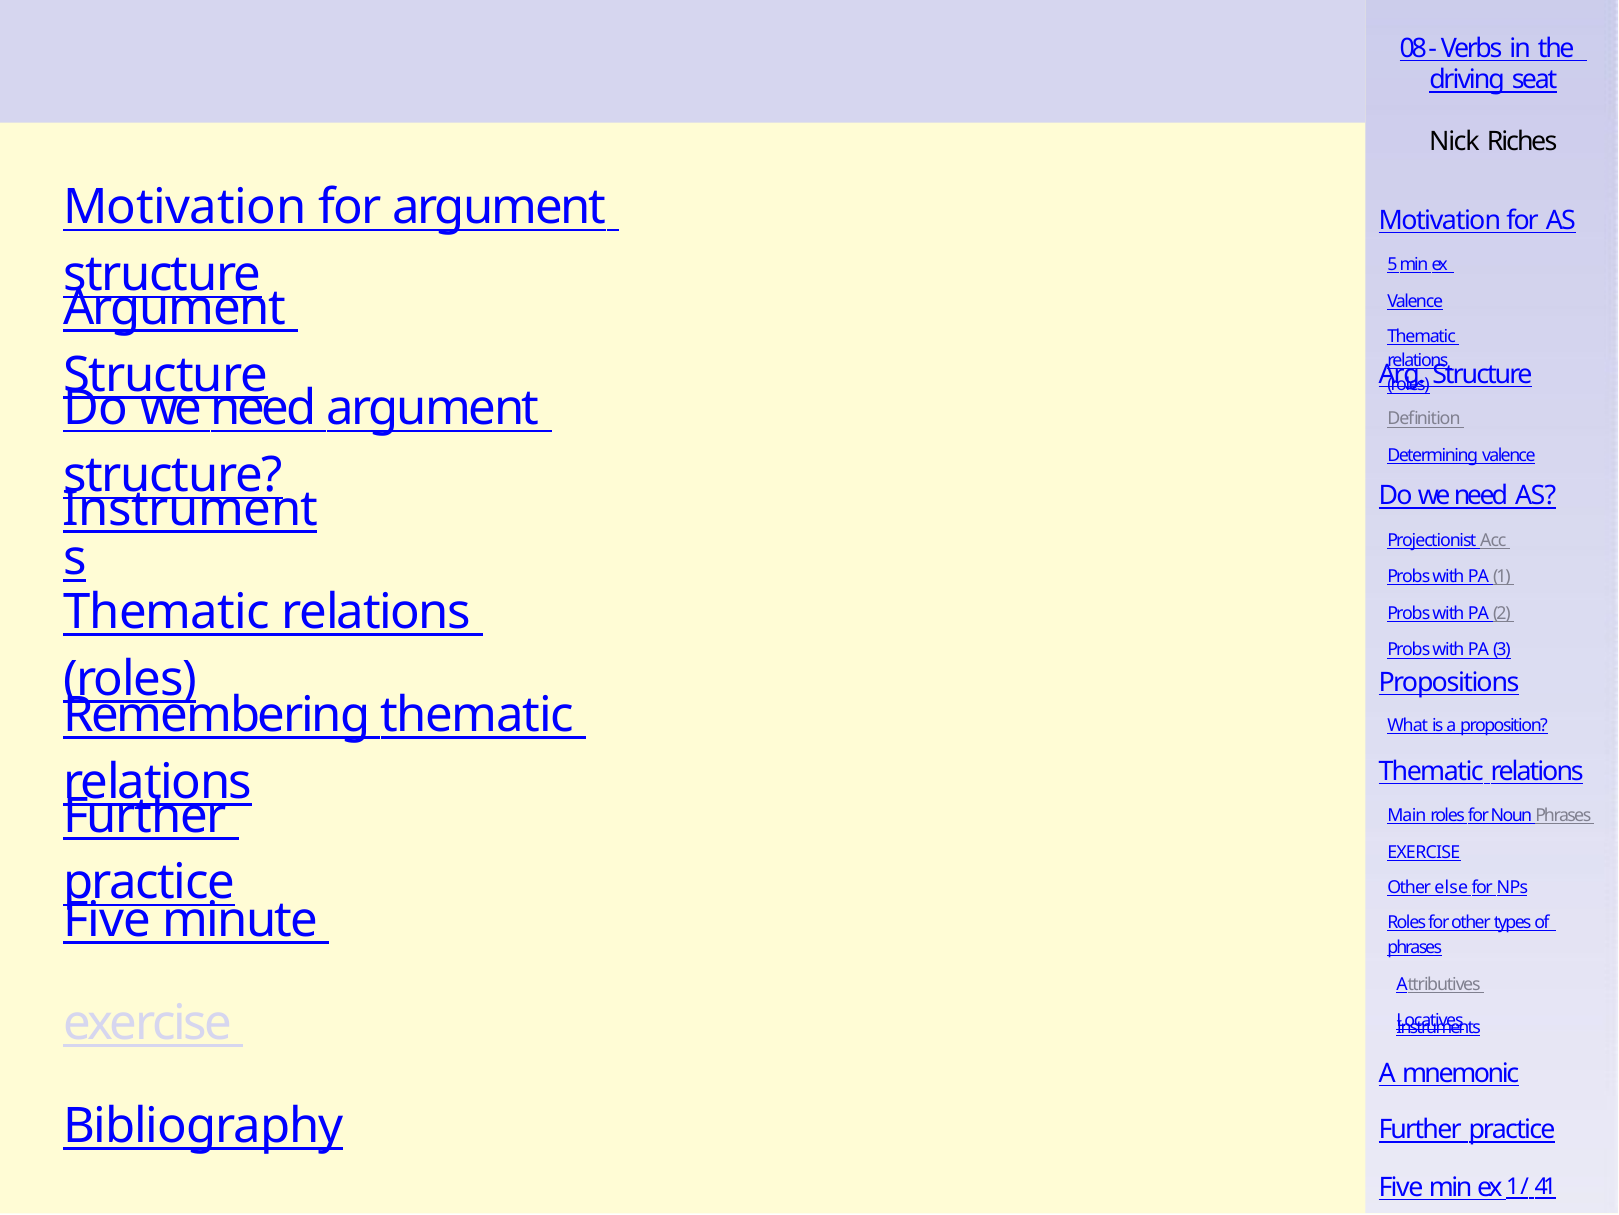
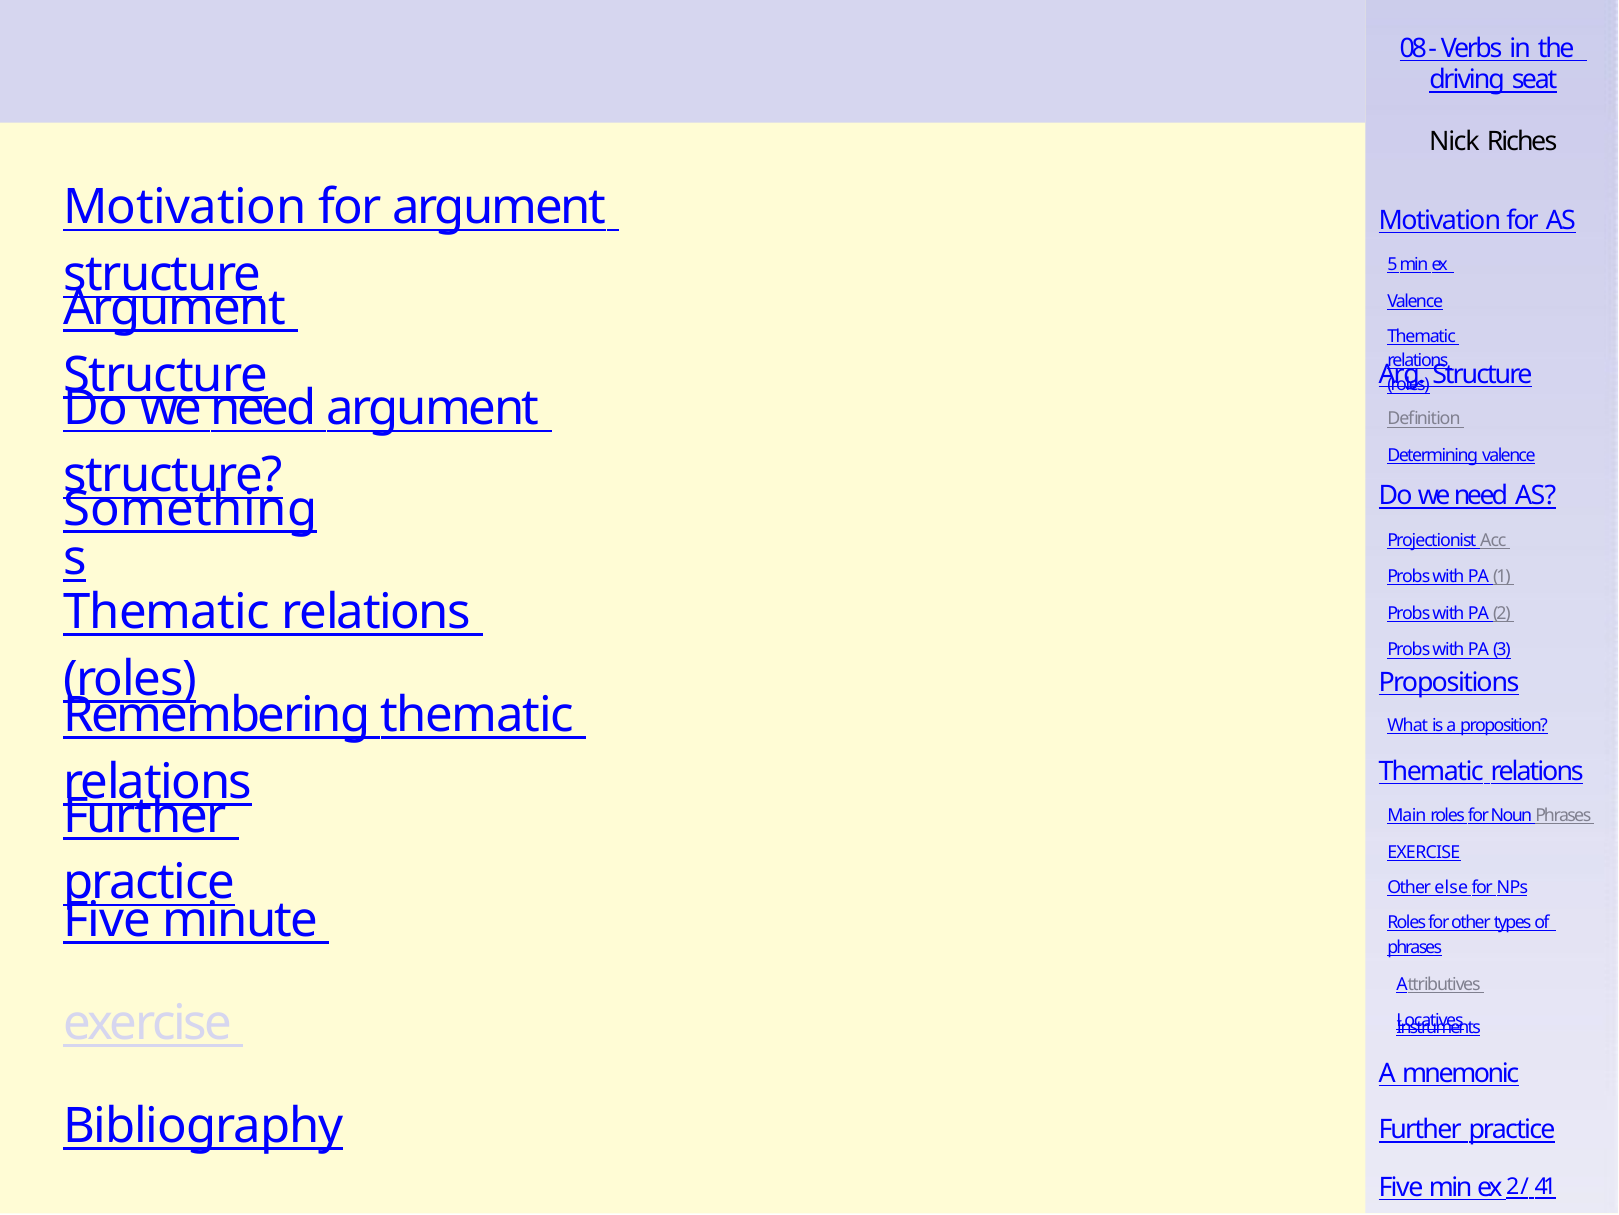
Instrument: Instrument -> Something
ex 1: 1 -> 2
